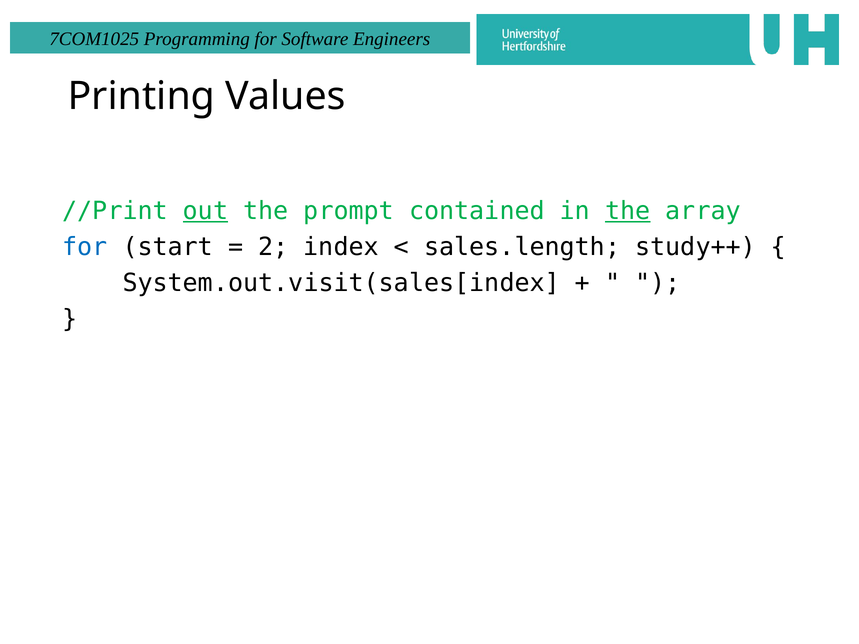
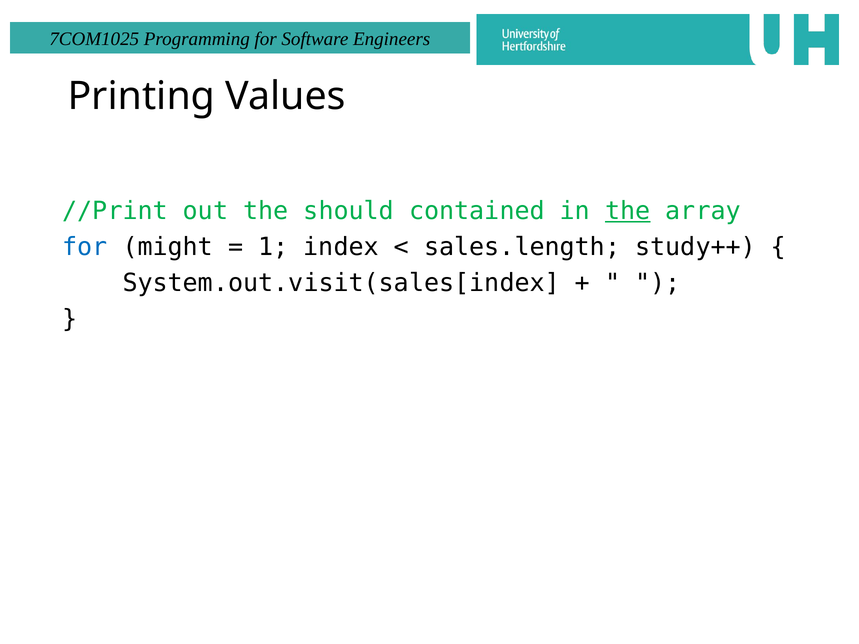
out underline: present -> none
prompt: prompt -> should
start: start -> might
2: 2 -> 1
